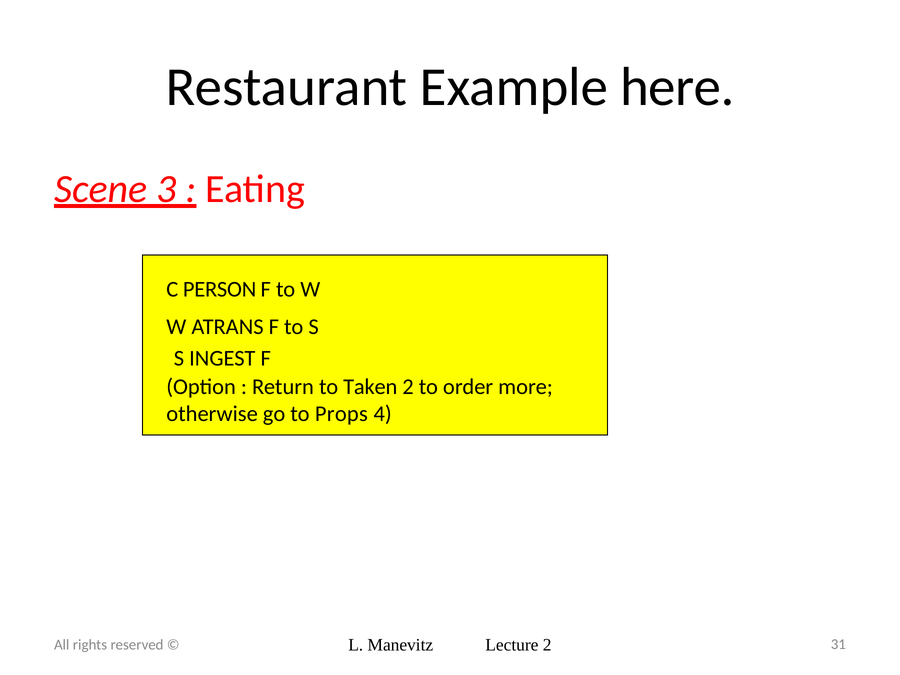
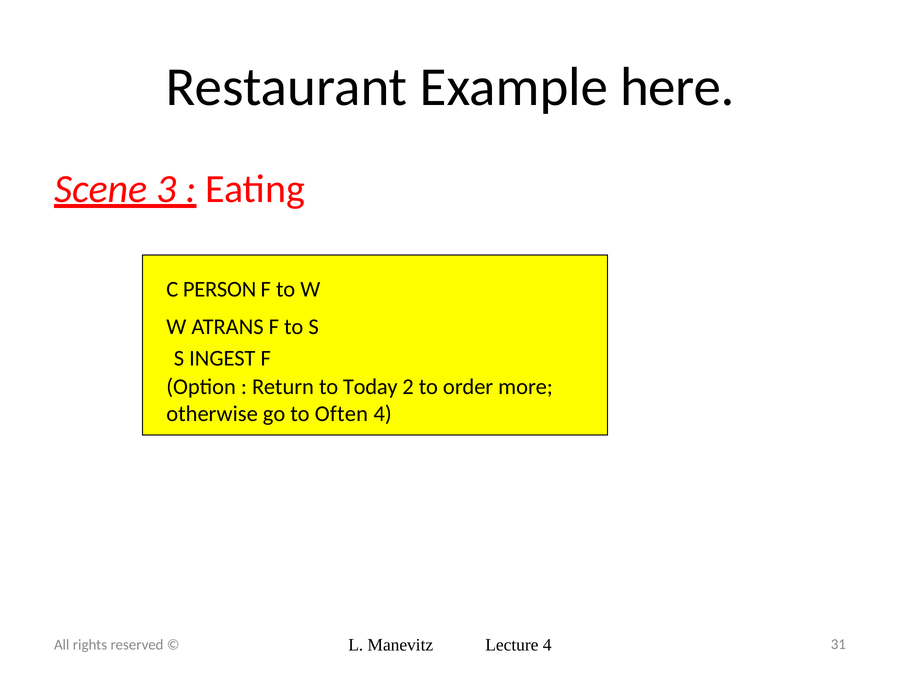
Taken: Taken -> Today
Props: Props -> Often
Lecture 2: 2 -> 4
